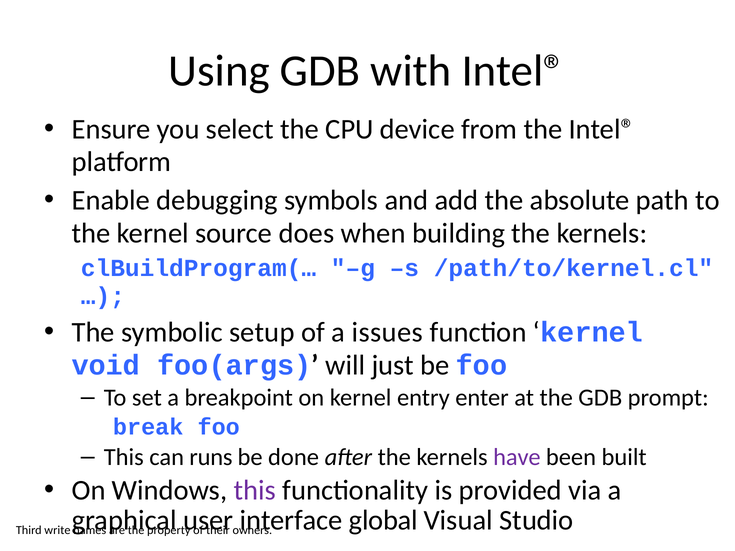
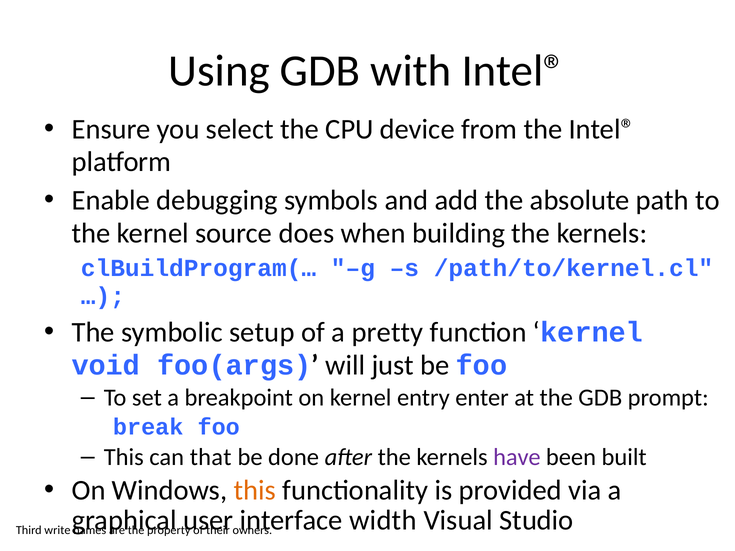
issues: issues -> pretty
runs: runs -> that
this at (255, 491) colour: purple -> orange
global: global -> width
